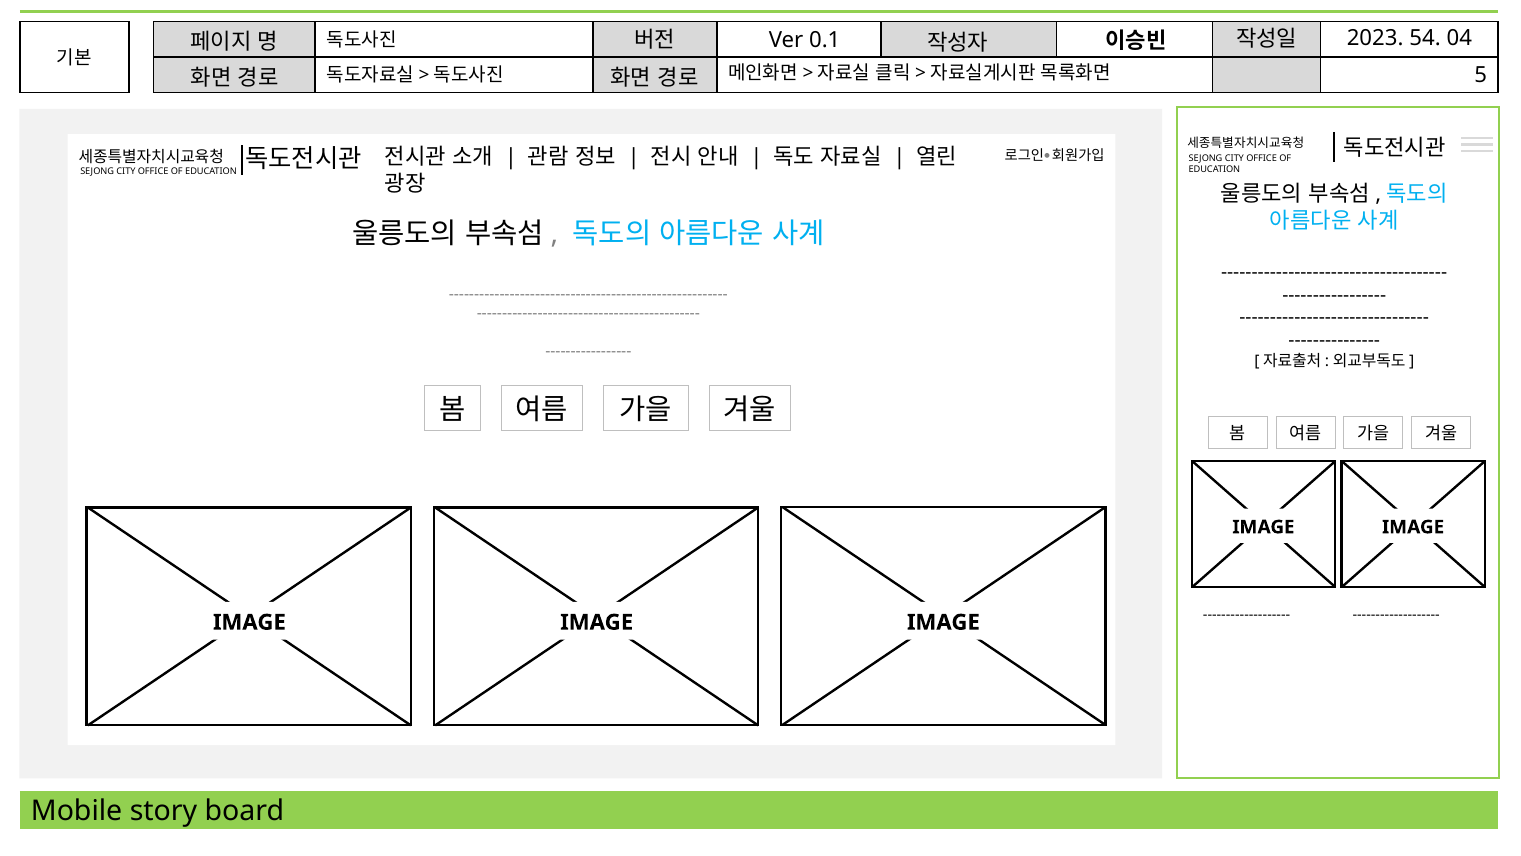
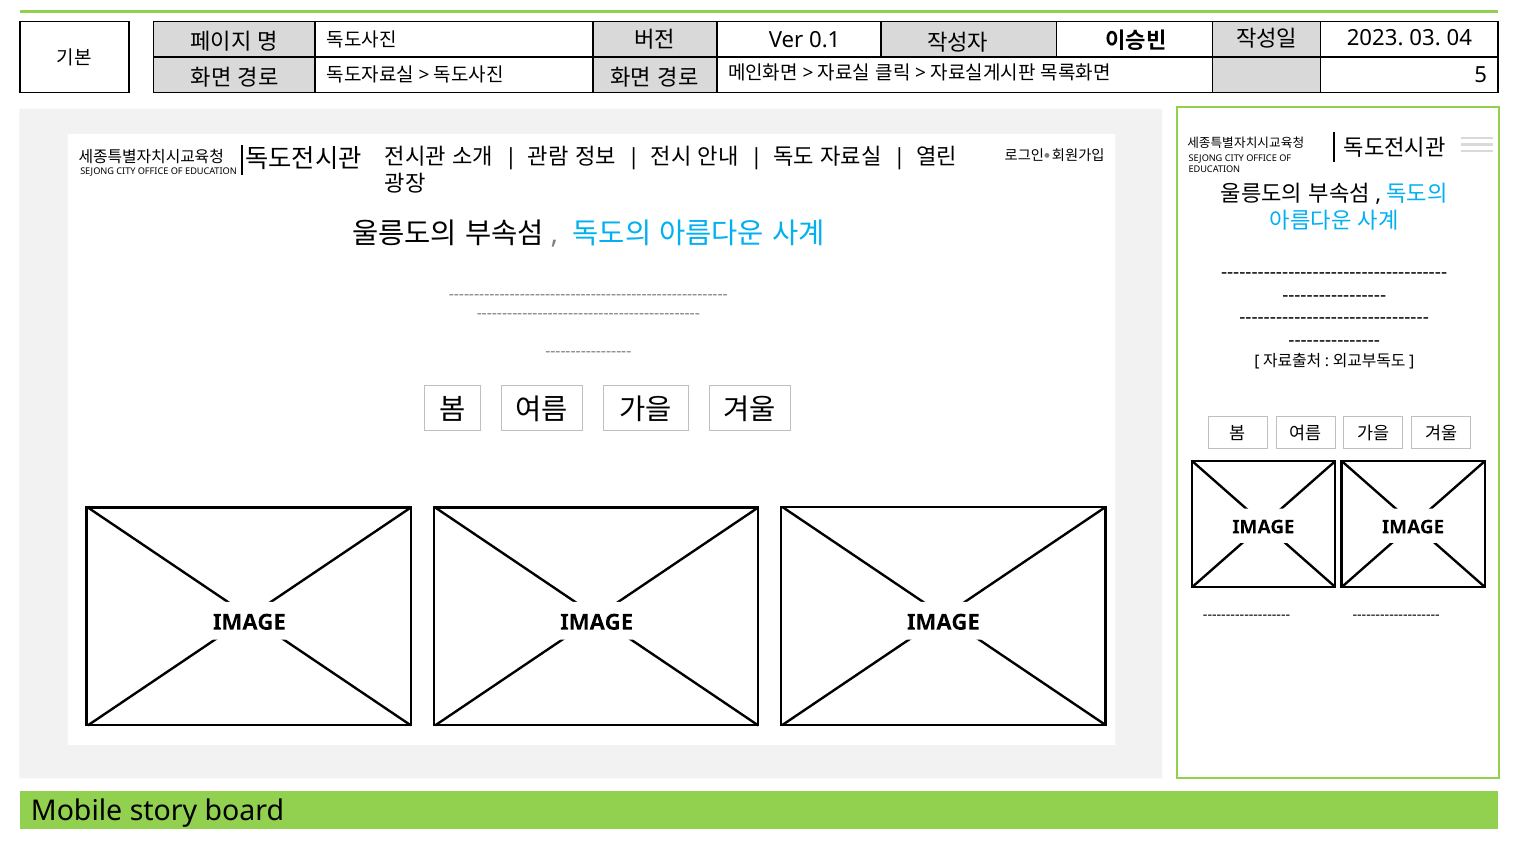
54: 54 -> 03
